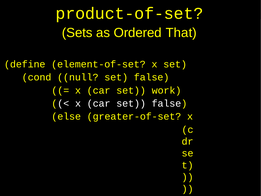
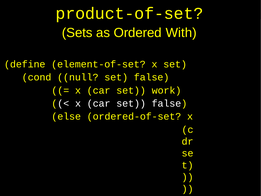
That: That -> With
greater-of-set: greater-of-set -> ordered-of-set
